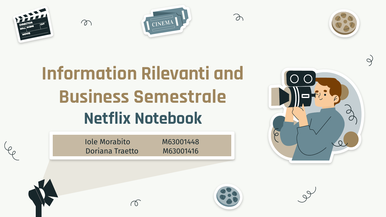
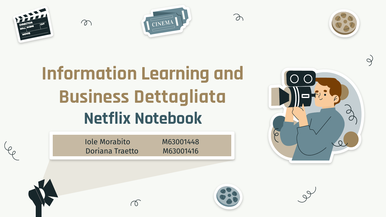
Rilevanti: Rilevanti -> Learning
Semestrale: Semestrale -> Dettagliata
